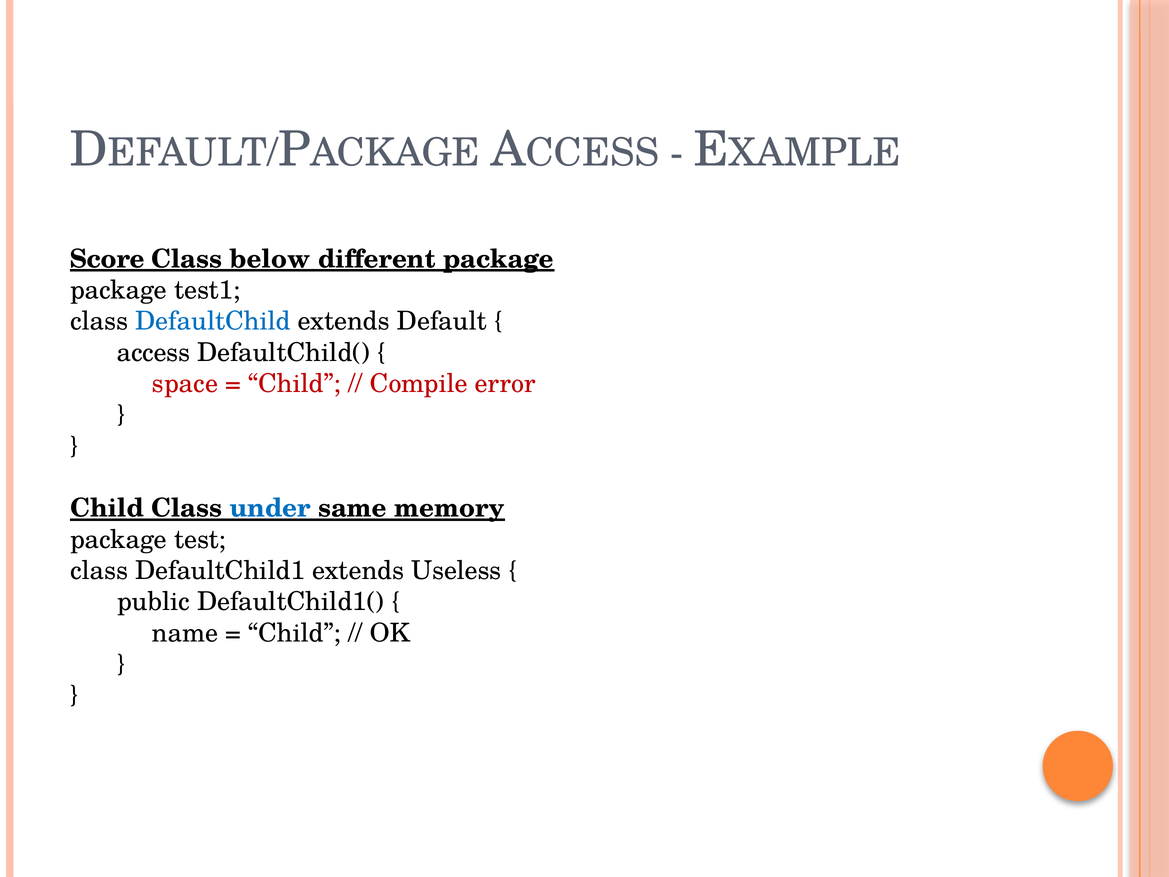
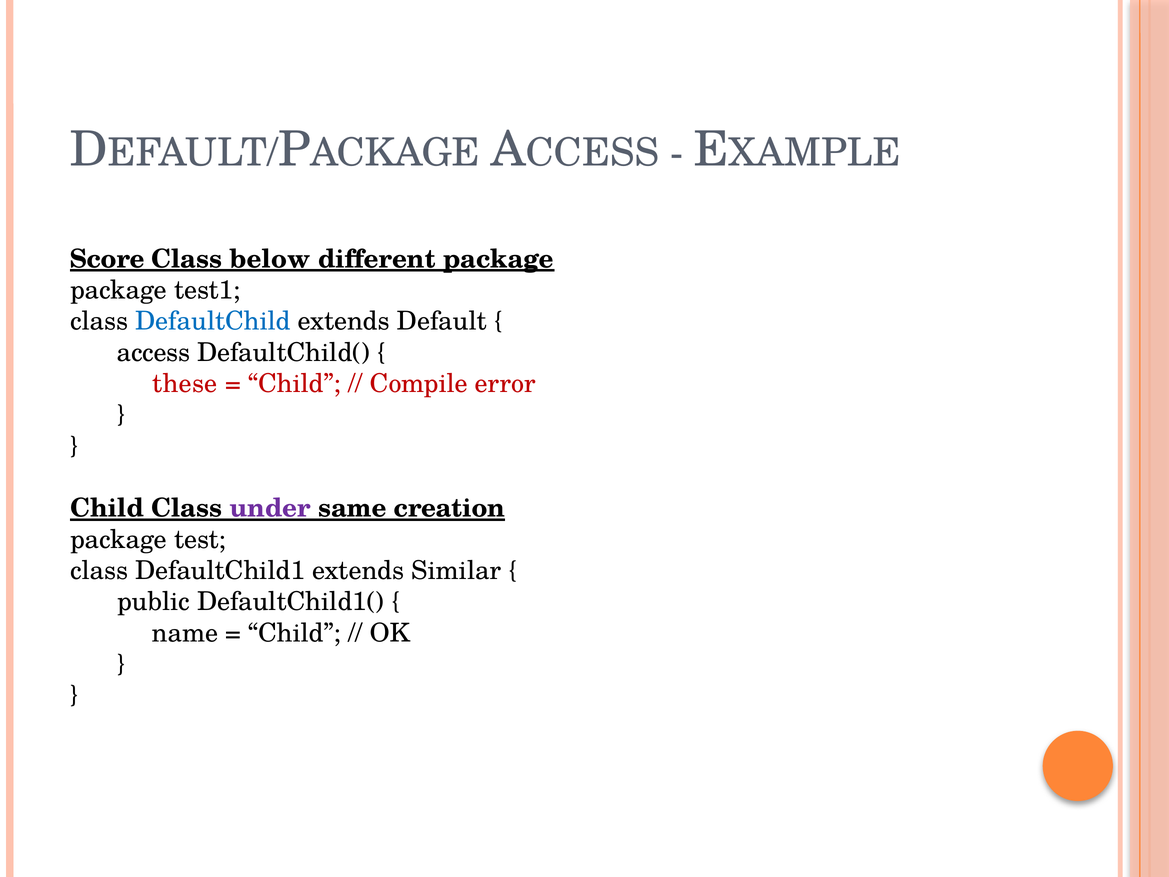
space: space -> these
under colour: blue -> purple
memory: memory -> creation
Useless: Useless -> Similar
